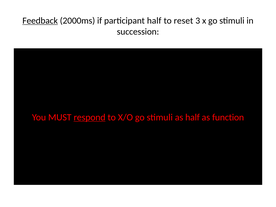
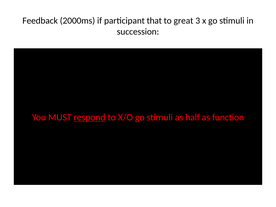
Feedback underline: present -> none
participant half: half -> that
reset: reset -> great
